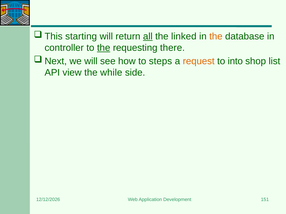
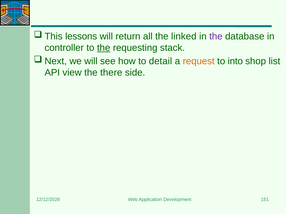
starting: starting -> lessons
all underline: present -> none
the at (216, 36) colour: orange -> purple
there: there -> stack
steps: steps -> detail
while: while -> there
